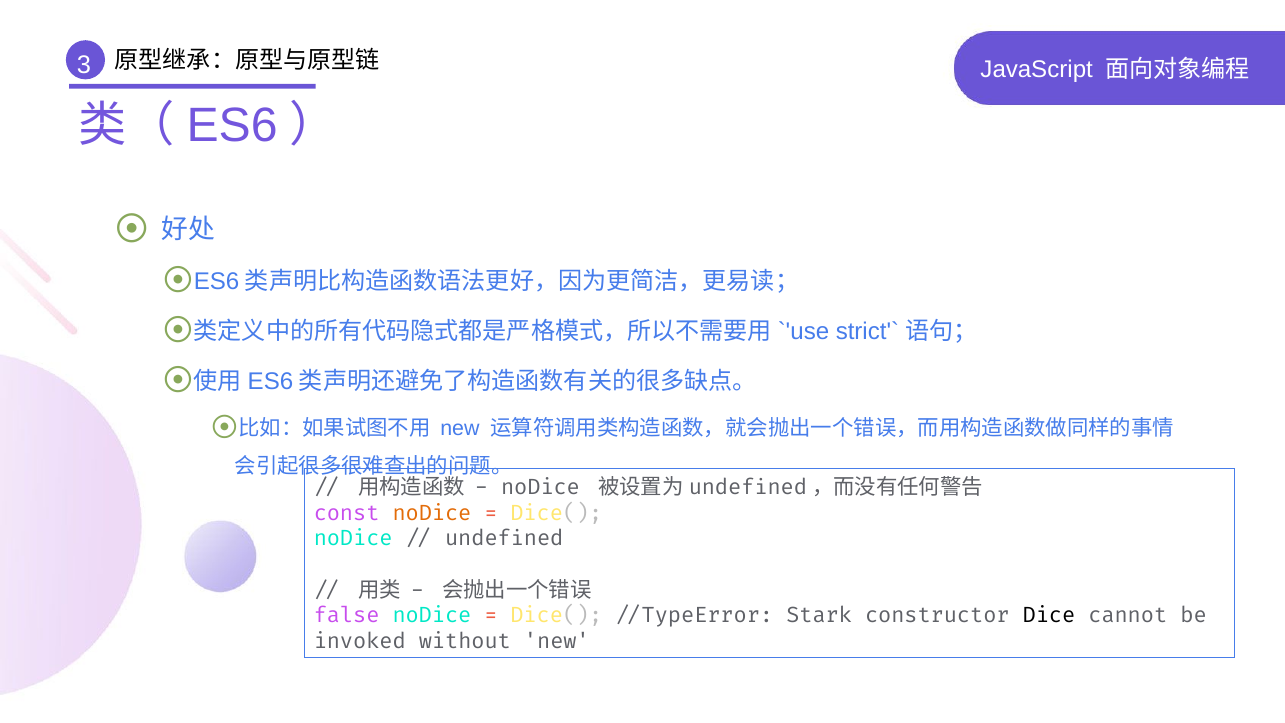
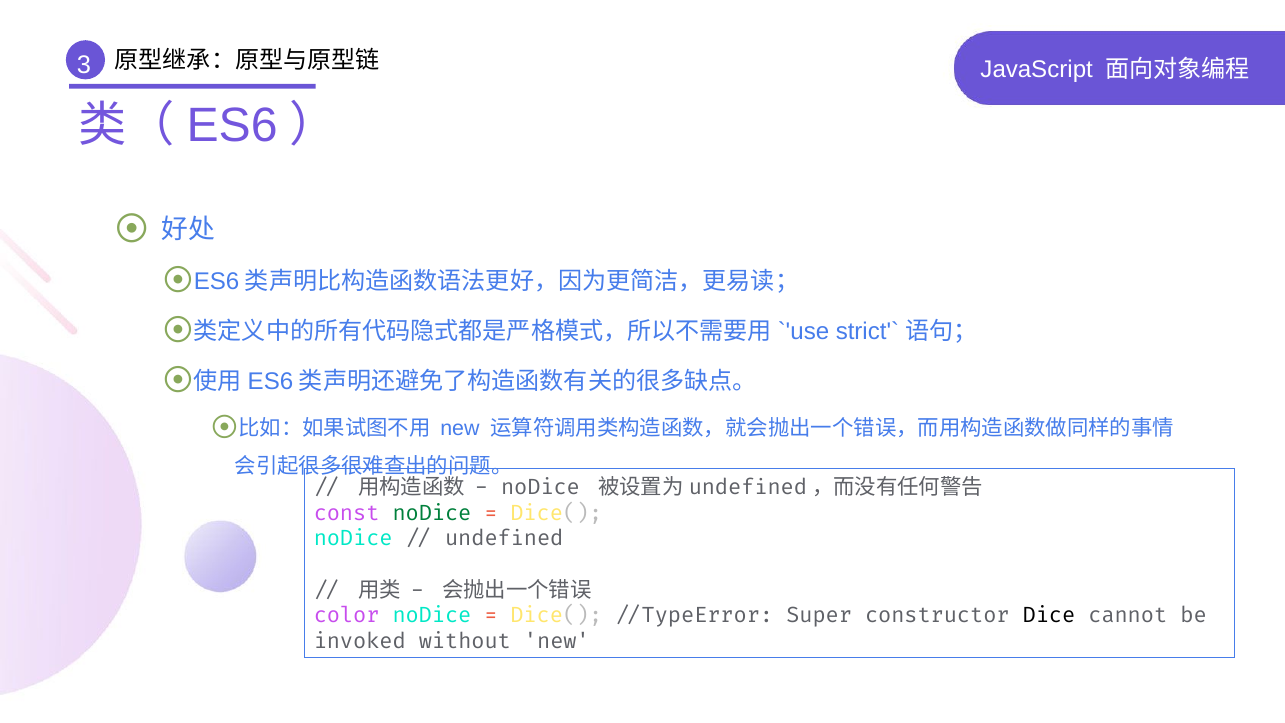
noDice at (432, 513) colour: orange -> green
false: false -> color
Stark: Stark -> Super
